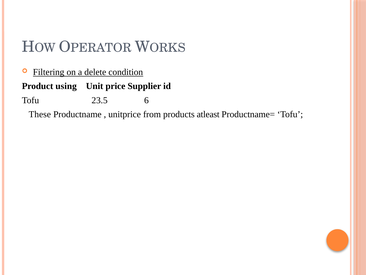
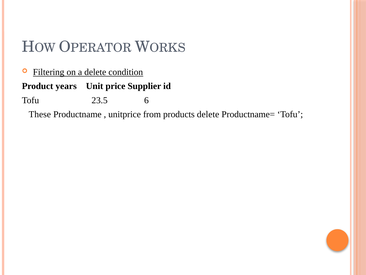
using: using -> years
products atleast: atleast -> delete
